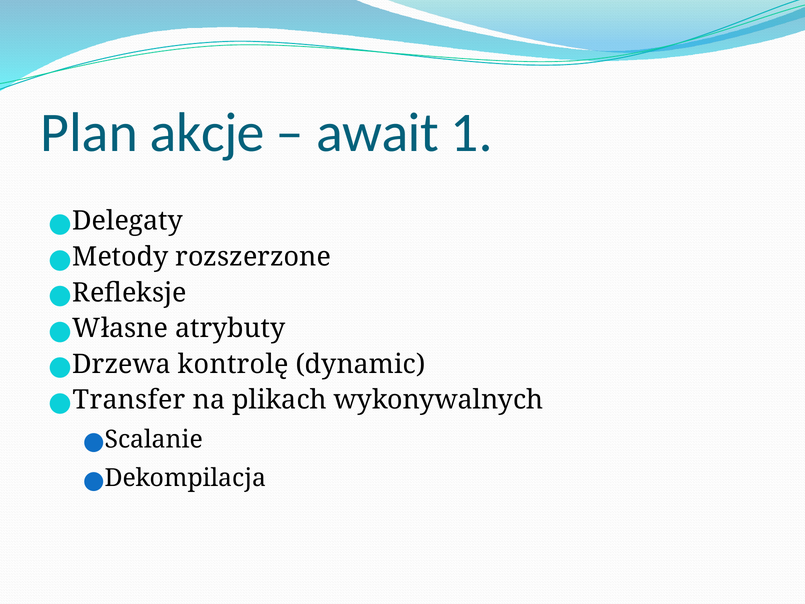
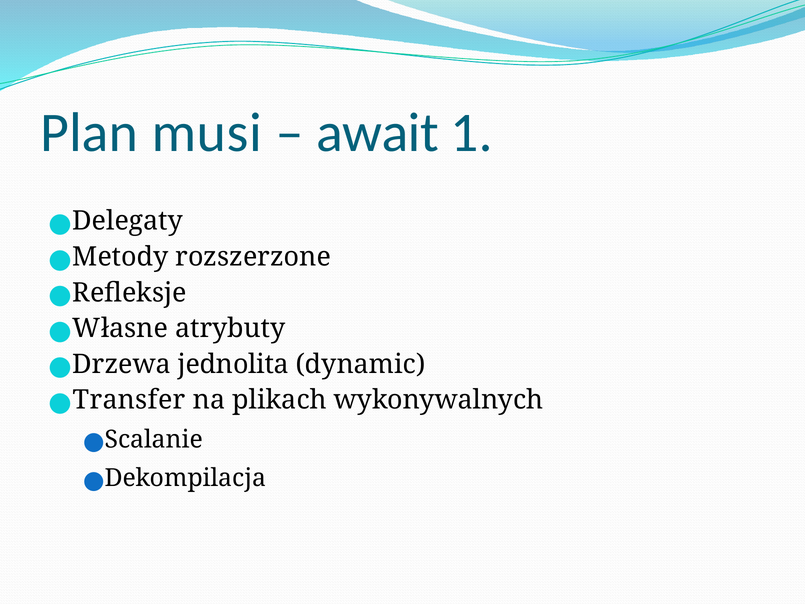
akcje: akcje -> musi
kontrolę: kontrolę -> jednolita
